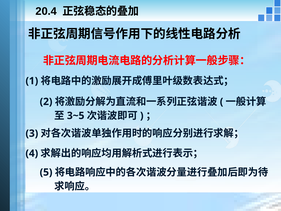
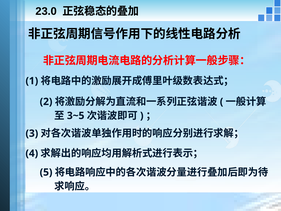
20.4: 20.4 -> 23.0
